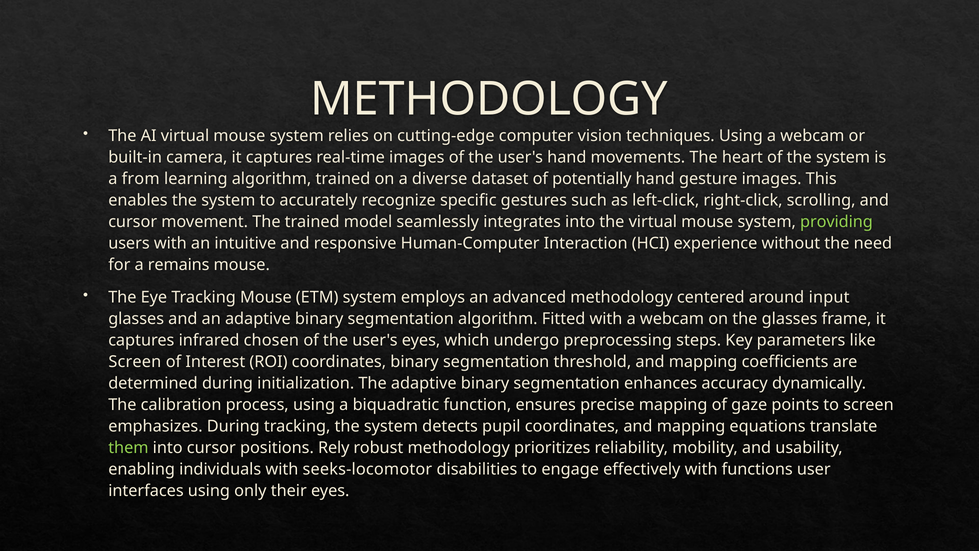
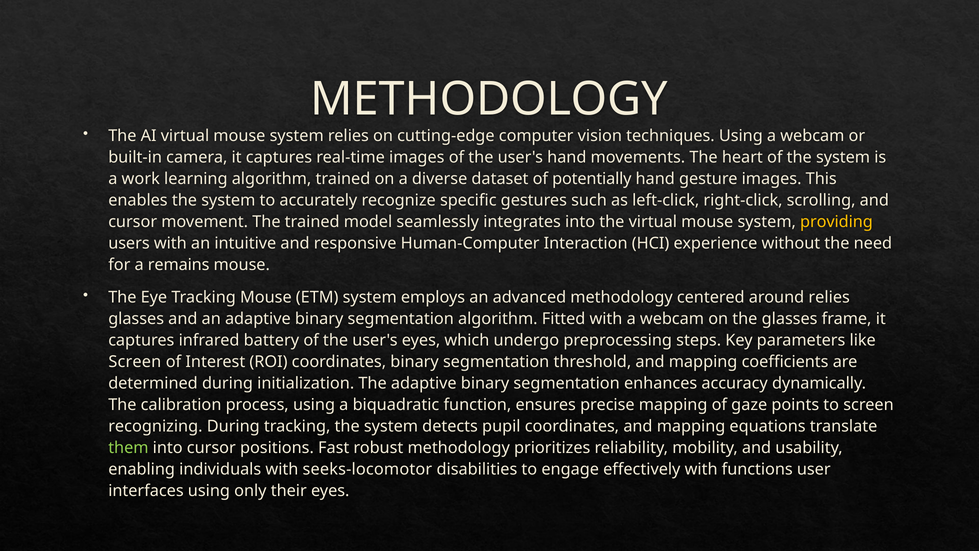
from: from -> work
providing colour: light green -> yellow
around input: input -> relies
chosen: chosen -> battery
emphasizes: emphasizes -> recognizing
Rely: Rely -> Fast
